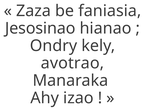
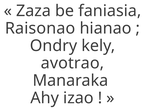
Jesosinao: Jesosinao -> Raisonao
